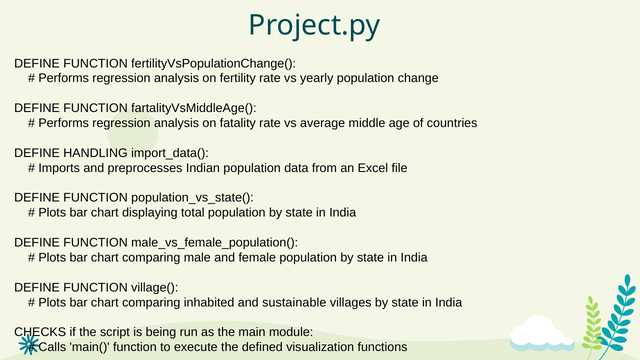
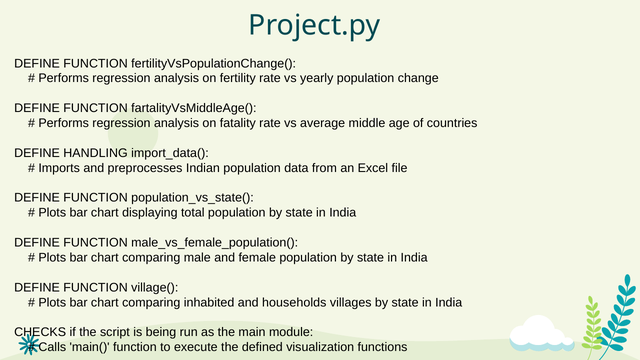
sustainable: sustainable -> households
